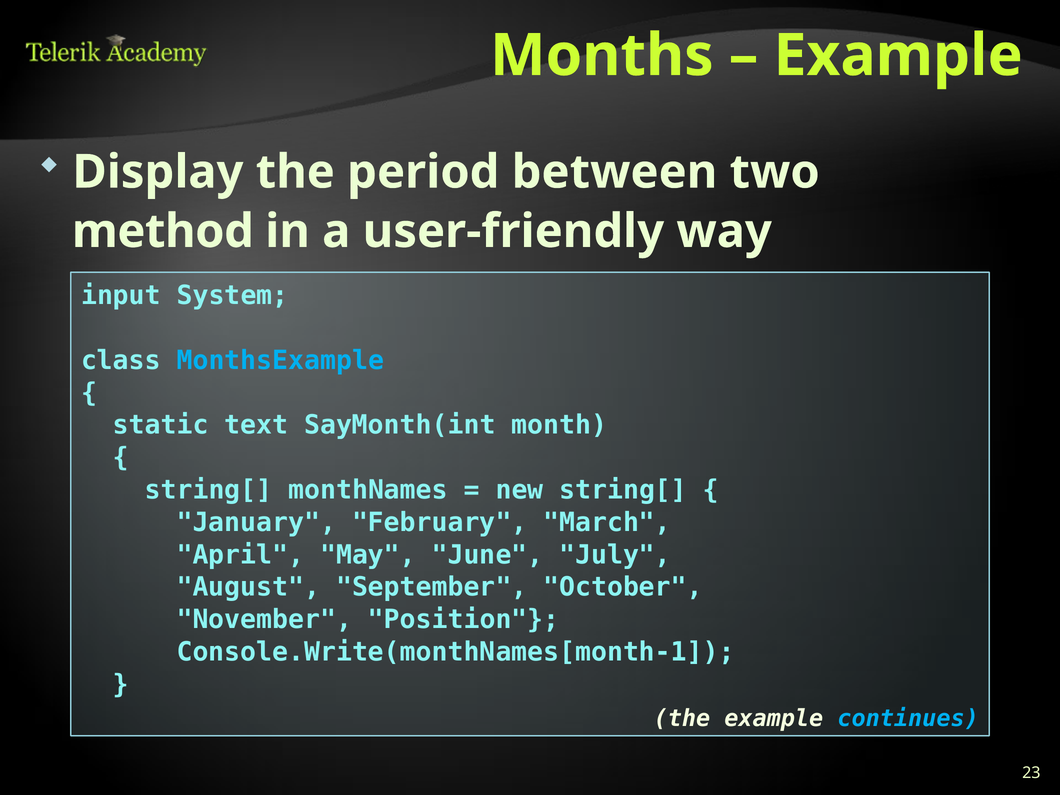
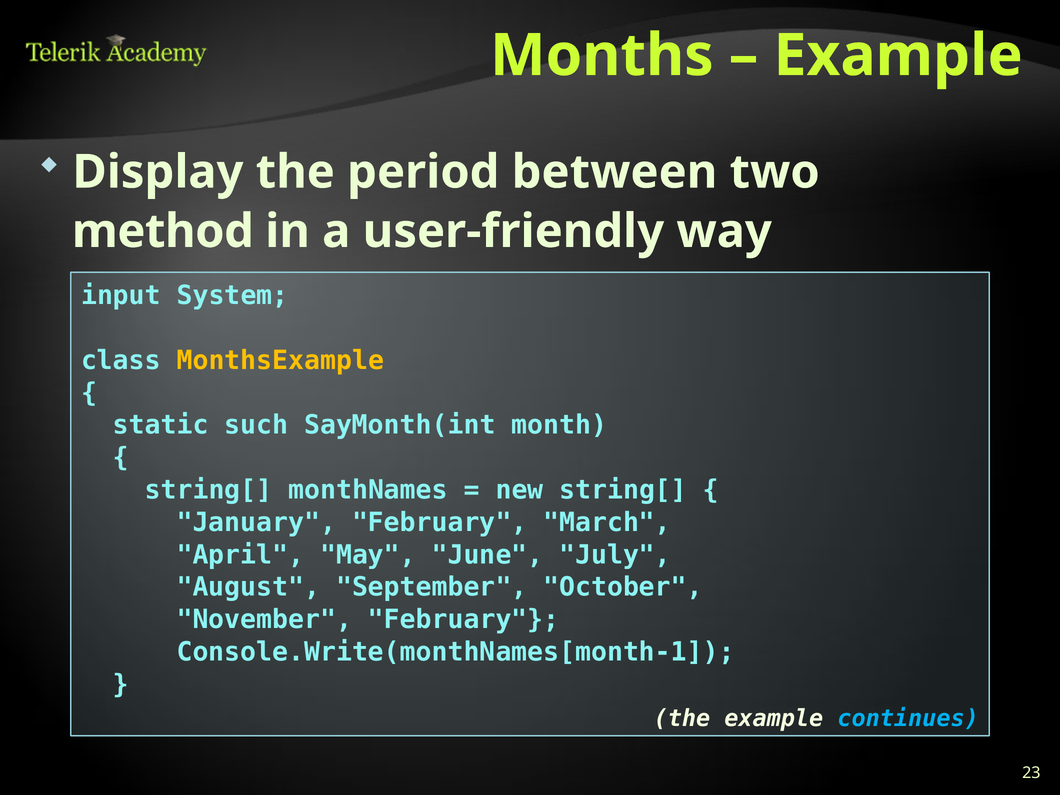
MonthsExample colour: light blue -> yellow
text: text -> such
November Position: Position -> February
